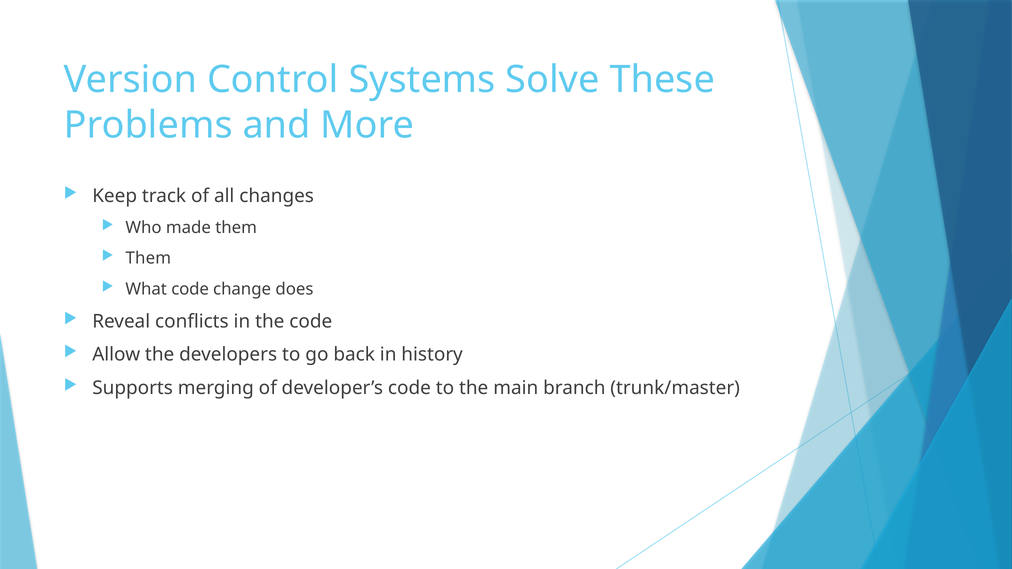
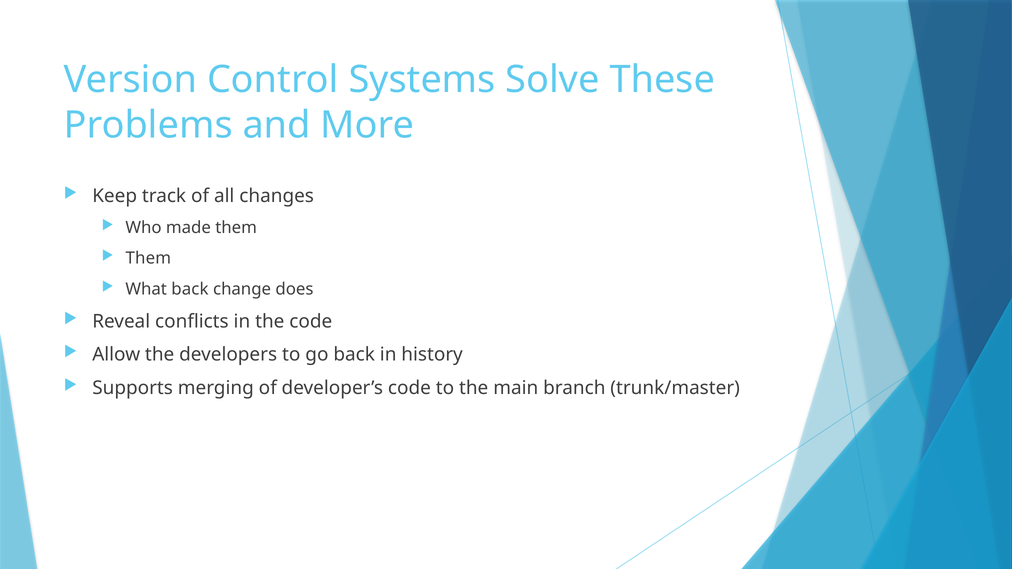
What code: code -> back
